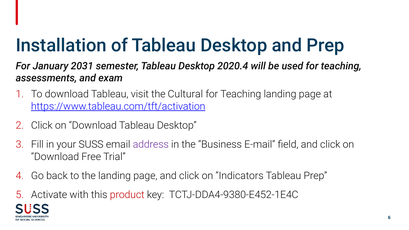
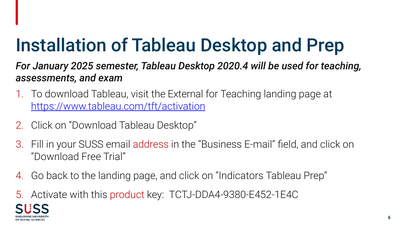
2031: 2031 -> 2025
Cultural: Cultural -> External
address colour: purple -> red
